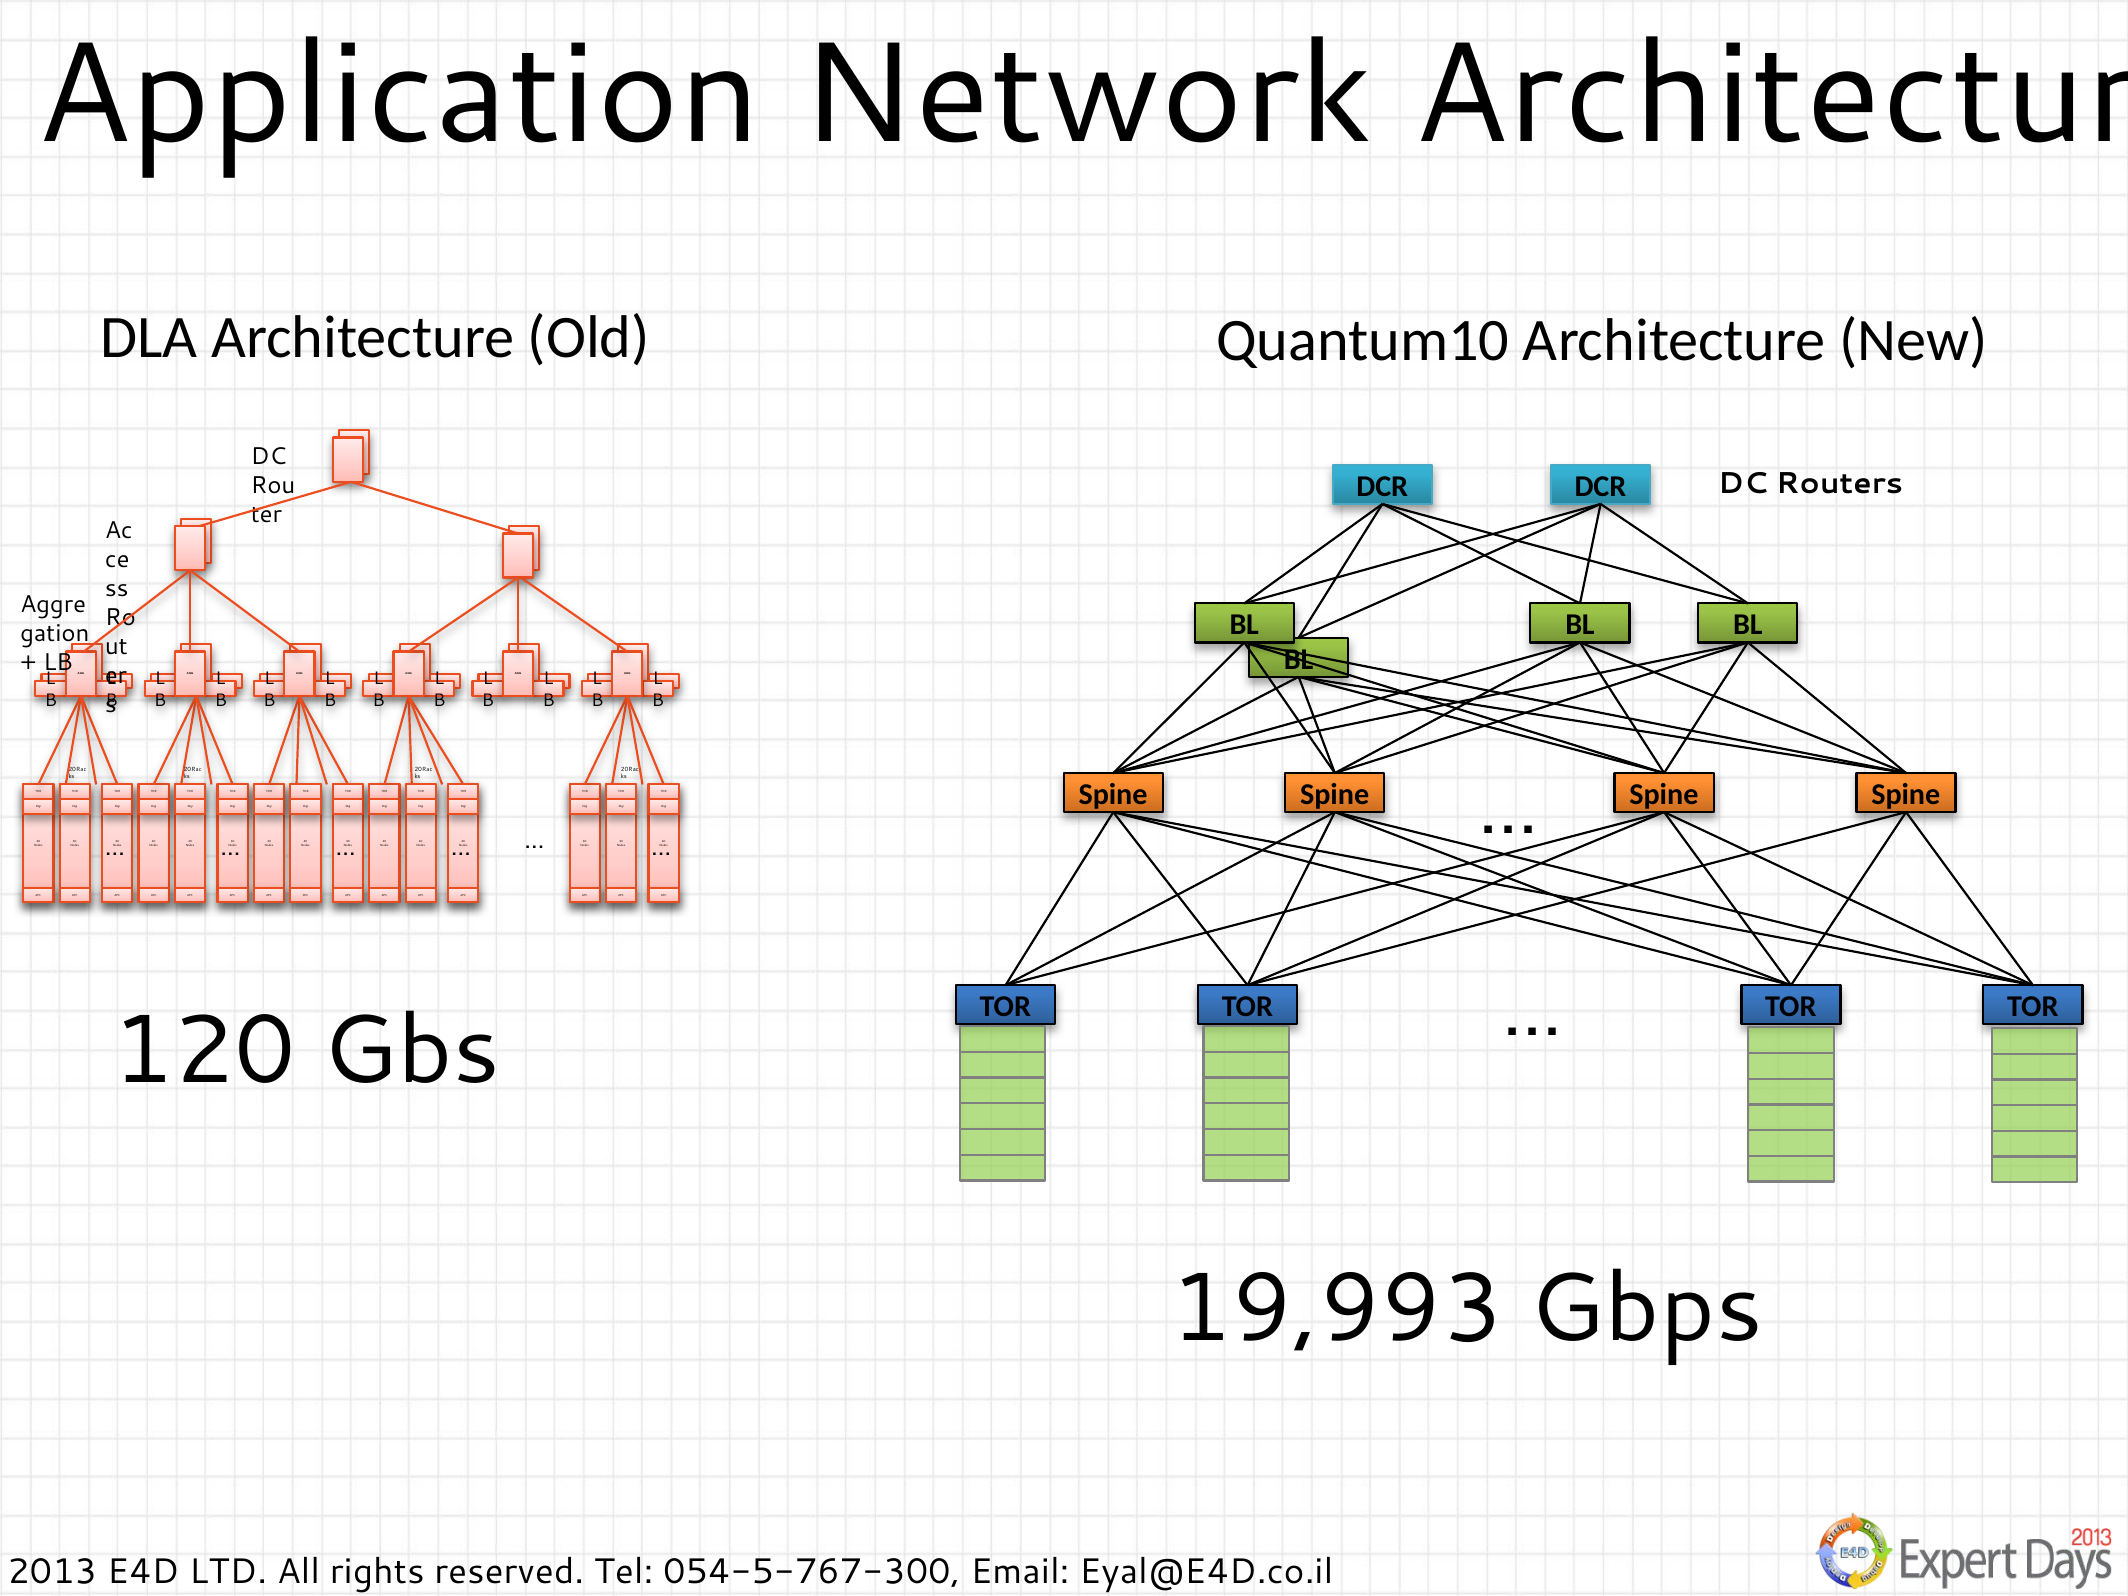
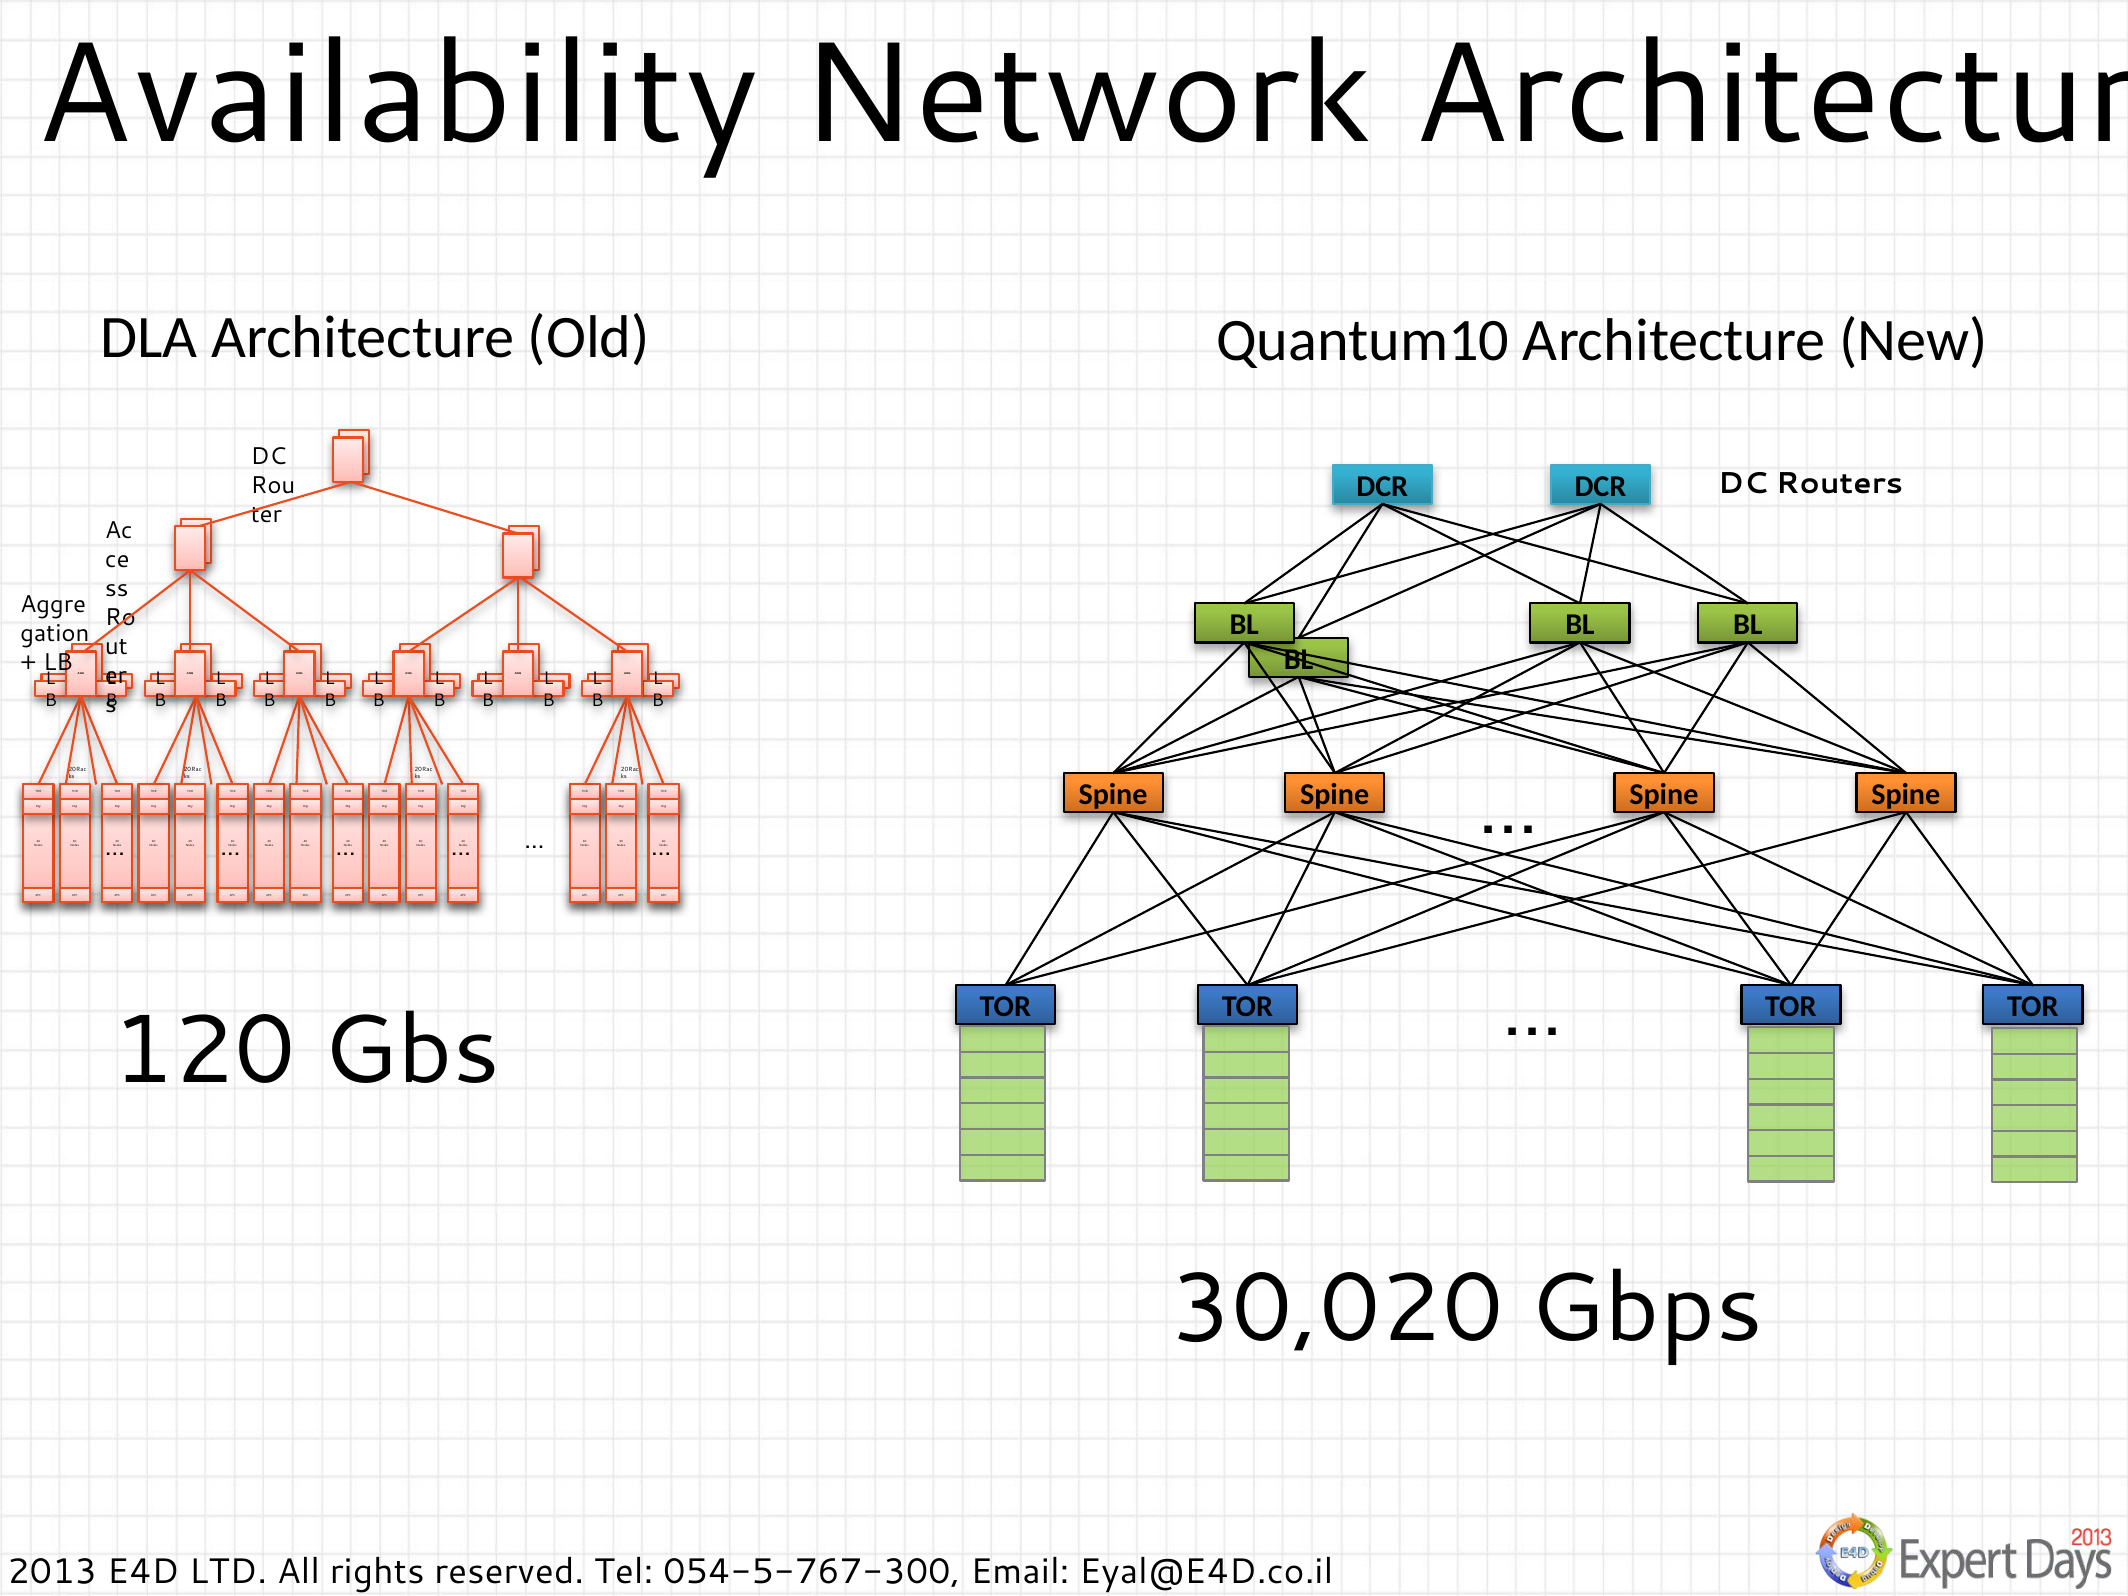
Application: Application -> Availability
19,993: 19,993 -> 30,020
